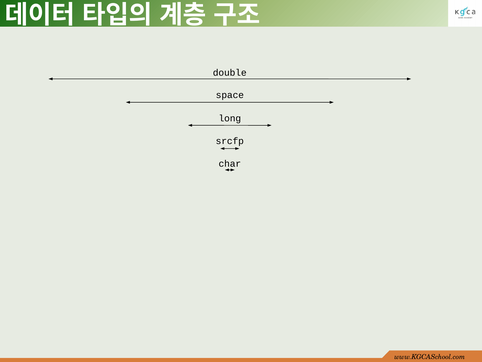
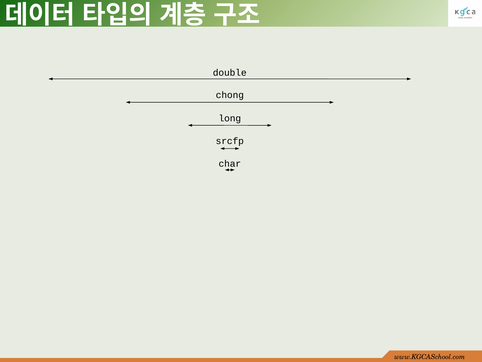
space: space -> chong
